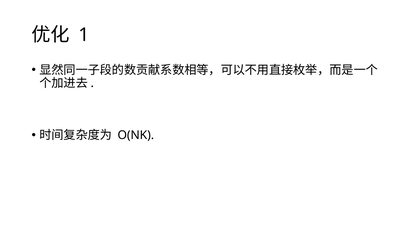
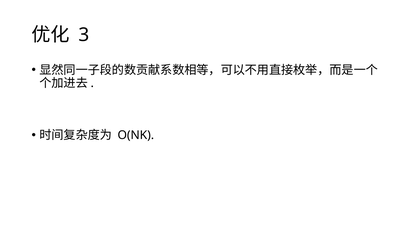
1: 1 -> 3
